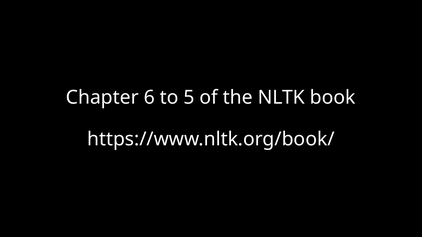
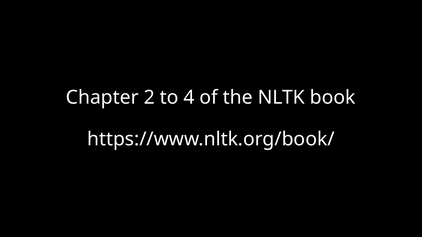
6: 6 -> 2
5: 5 -> 4
